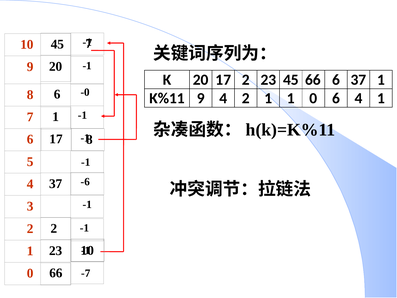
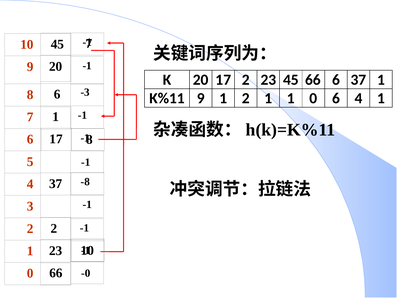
-0: -0 -> -3
9 4: 4 -> 1
-6: -6 -> -8
-7: -7 -> -0
